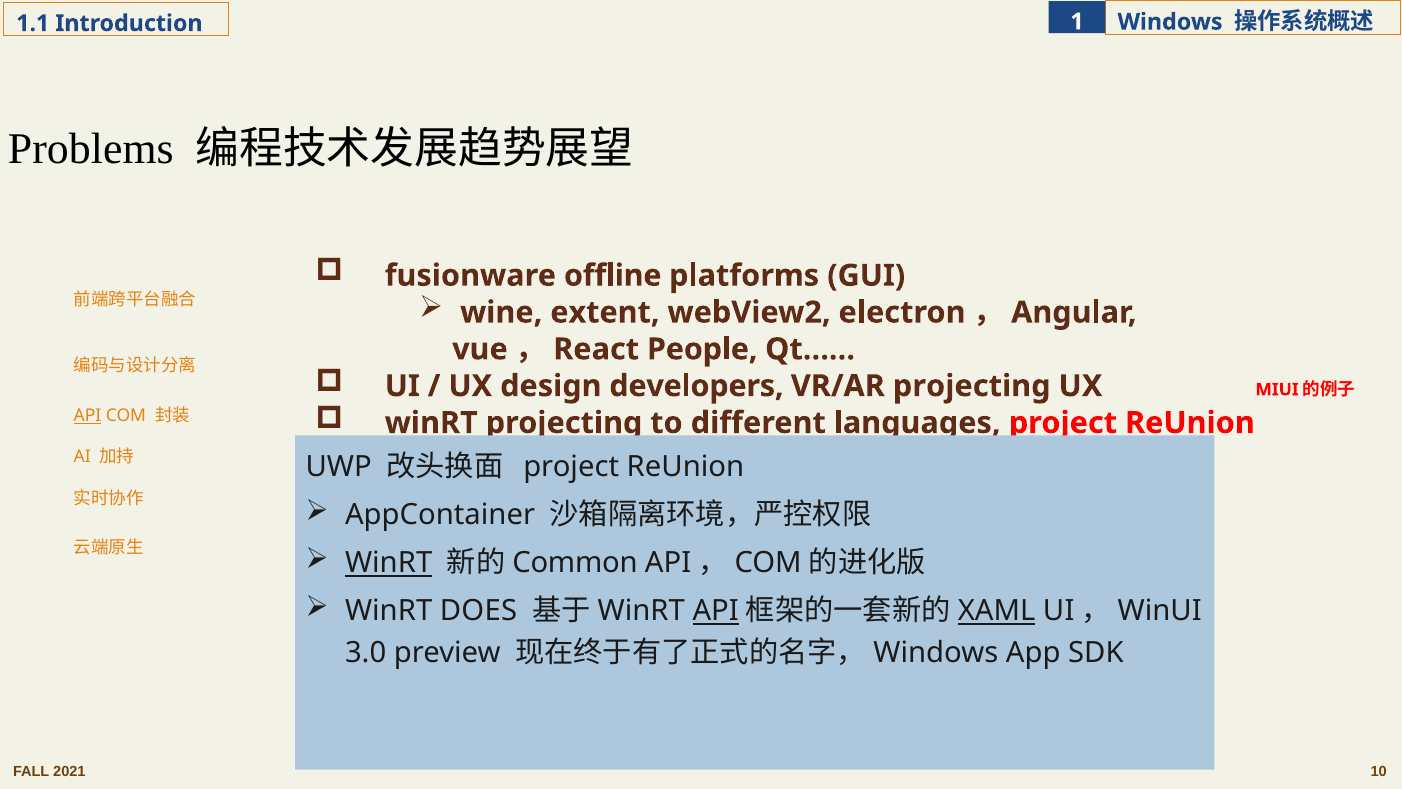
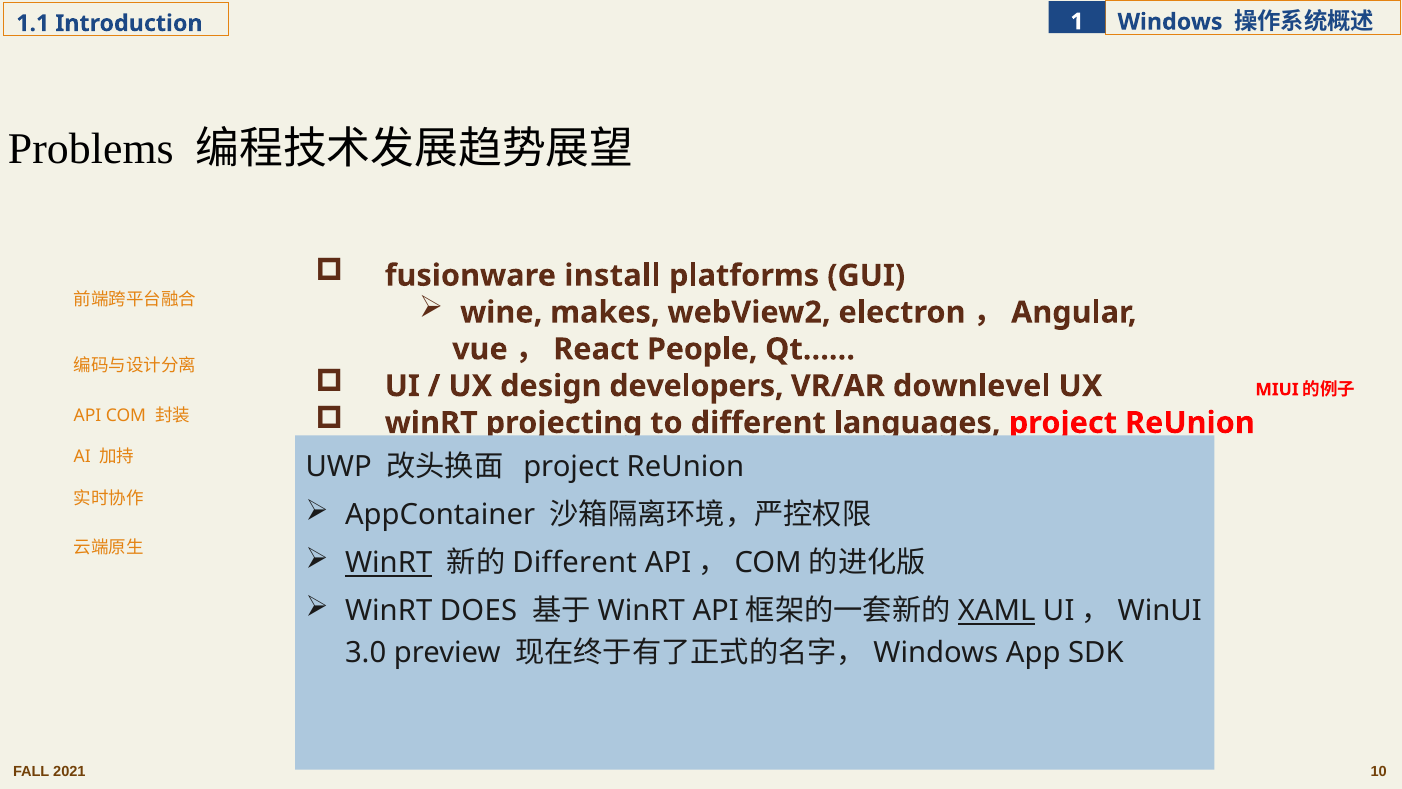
offline: offline -> install
extent: extent -> makes
VR/AR projecting: projecting -> downlevel
API at (88, 415) underline: present -> none
Common at (575, 563): Common -> Different
API at (716, 611) underline: present -> none
